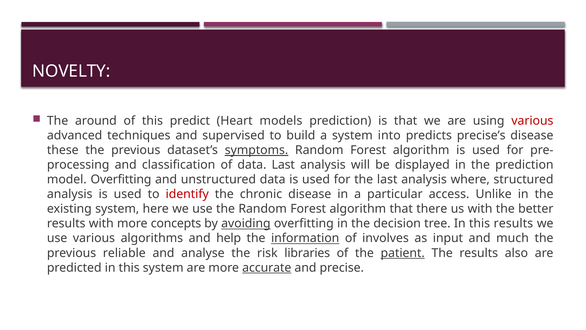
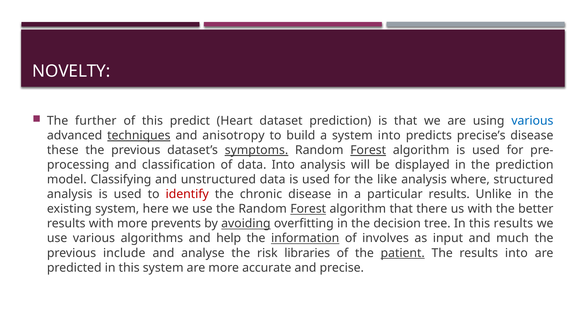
around: around -> further
models: models -> dataset
various at (532, 121) colour: red -> blue
techniques underline: none -> present
supervised: supervised -> anisotropy
Forest at (368, 150) underline: none -> present
data Last: Last -> Into
model Overfitting: Overfitting -> Classifying
the last: last -> like
particular access: access -> results
Forest at (308, 209) underline: none -> present
concepts: concepts -> prevents
reliable: reliable -> include
results also: also -> into
accurate underline: present -> none
